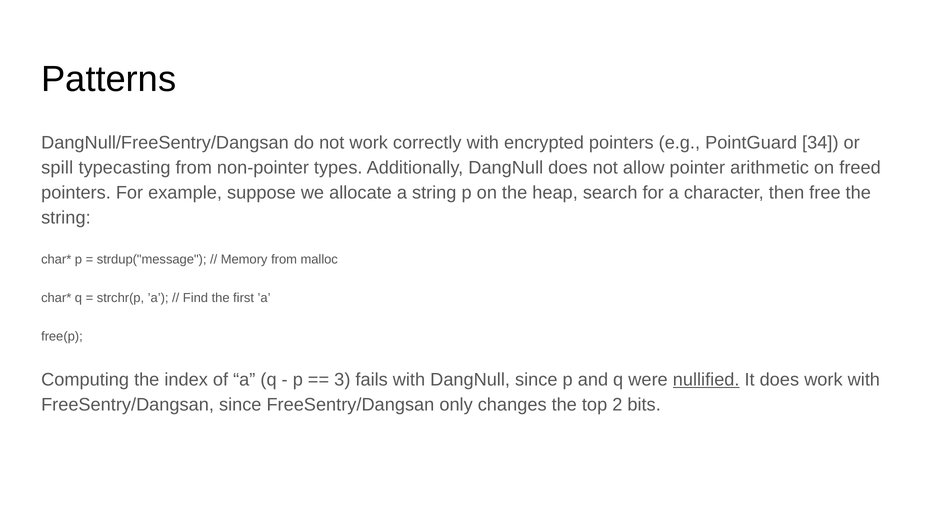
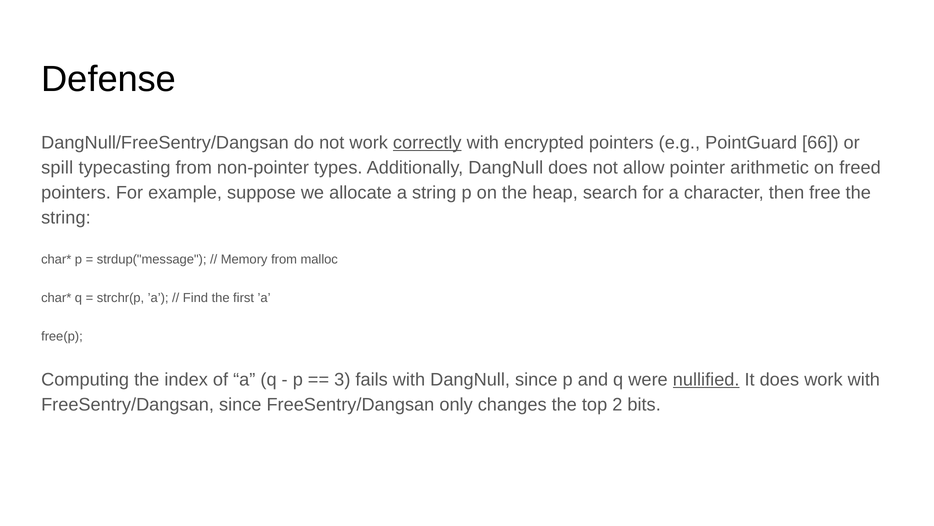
Patterns: Patterns -> Defense
correctly underline: none -> present
34: 34 -> 66
